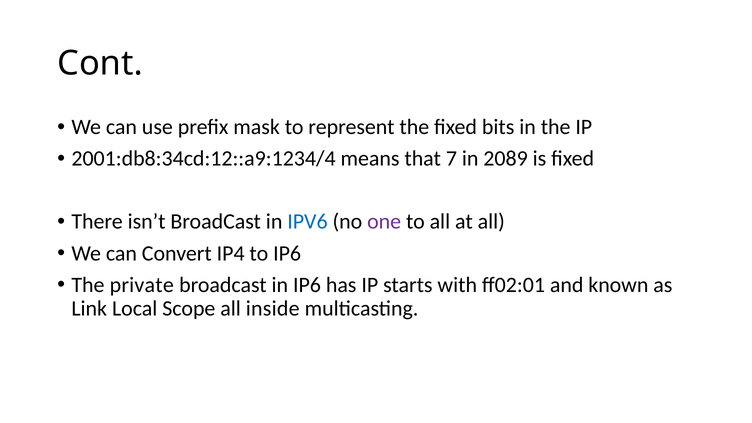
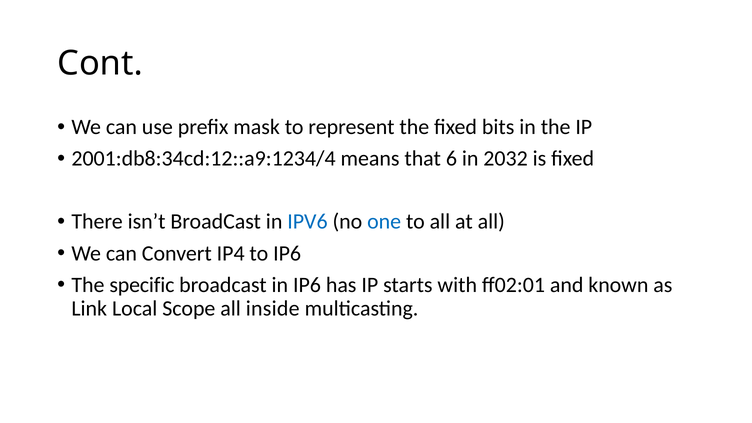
7: 7 -> 6
2089: 2089 -> 2032
one colour: purple -> blue
private: private -> specific
